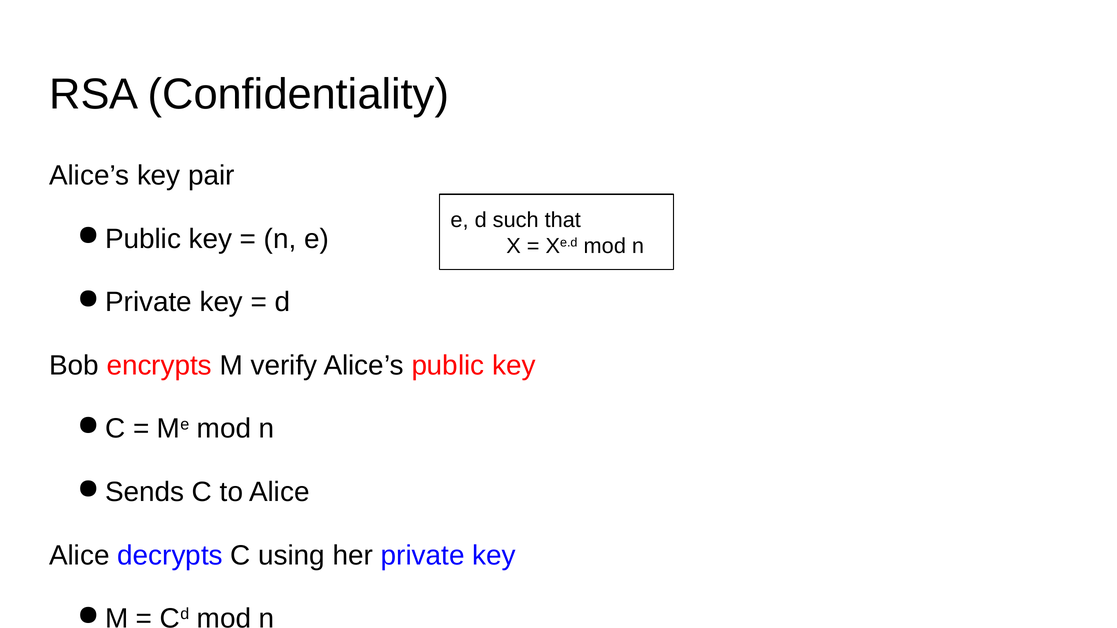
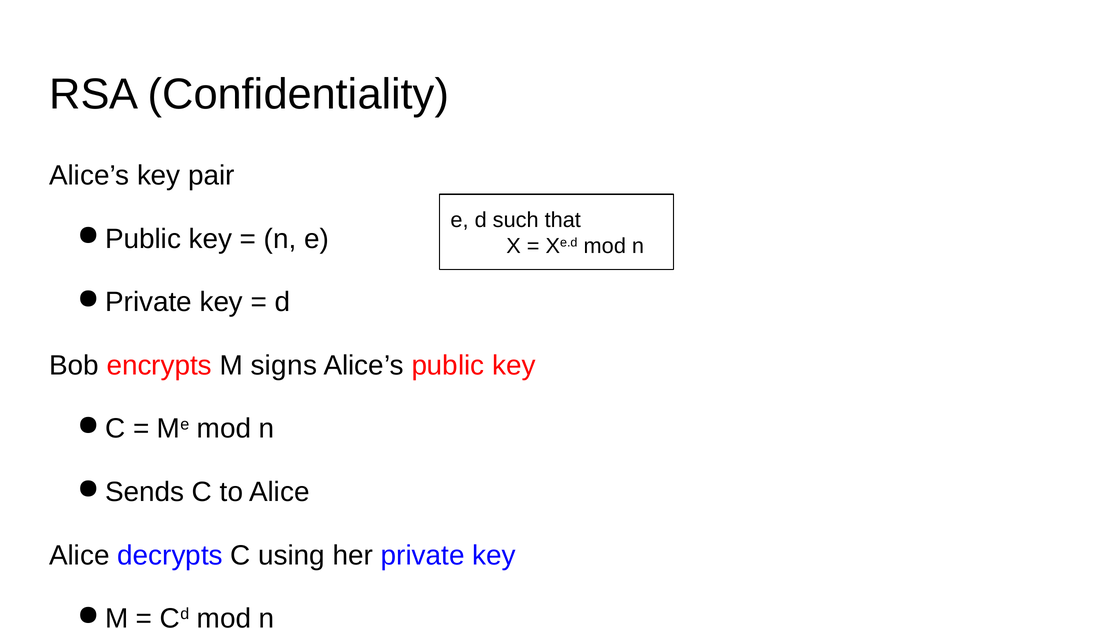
verify: verify -> signs
